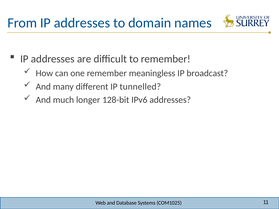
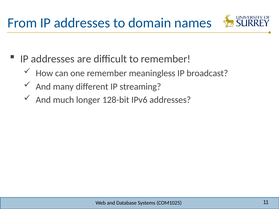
tunnelled: tunnelled -> streaming
